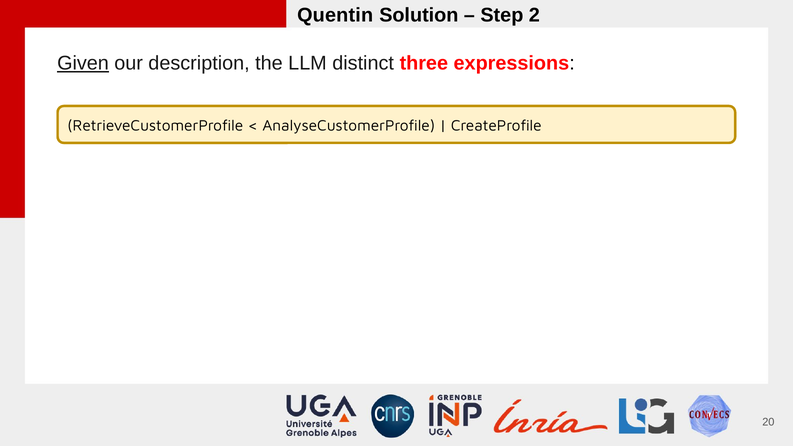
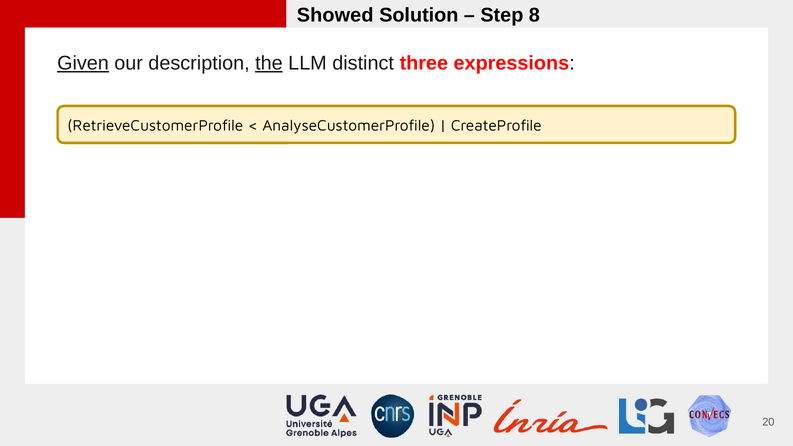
Quentin: Quentin -> Showed
2: 2 -> 8
the underline: none -> present
